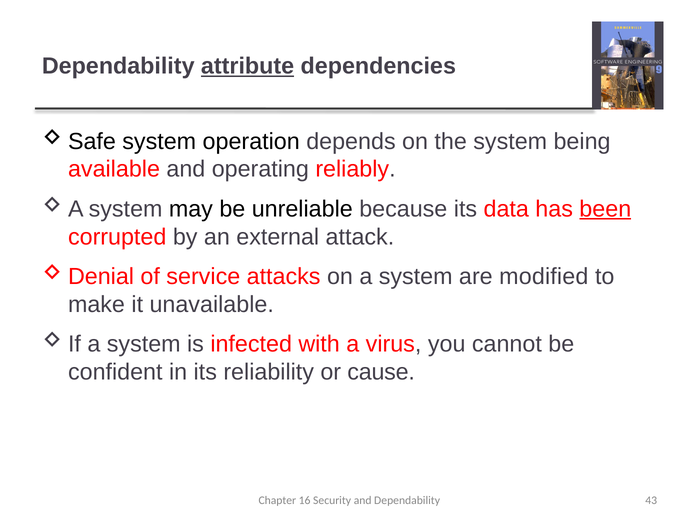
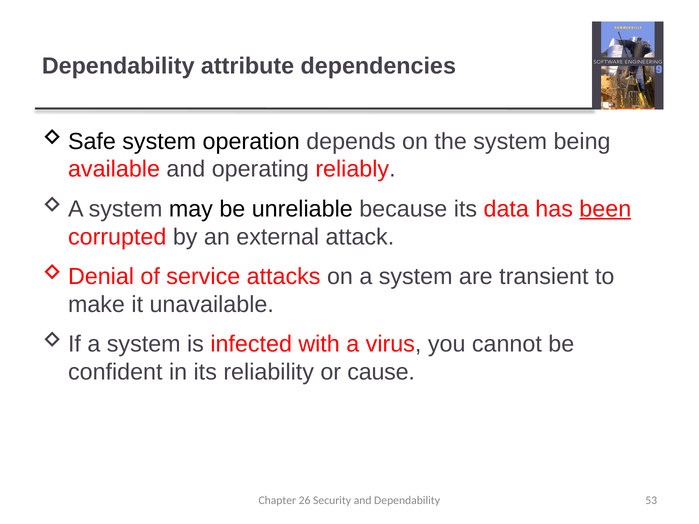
attribute underline: present -> none
modified: modified -> transient
16: 16 -> 26
43: 43 -> 53
